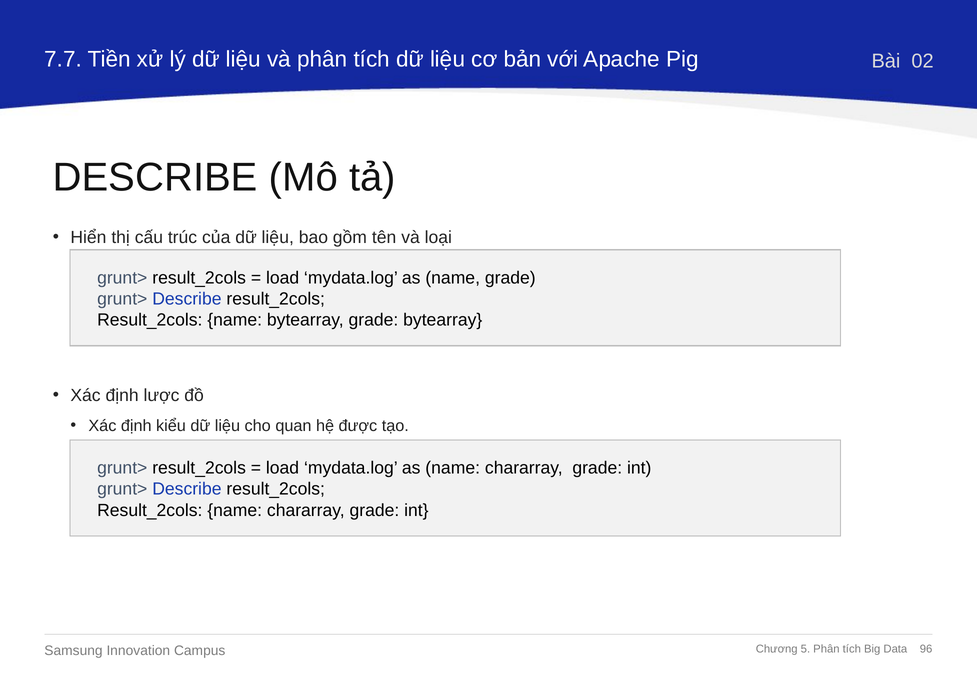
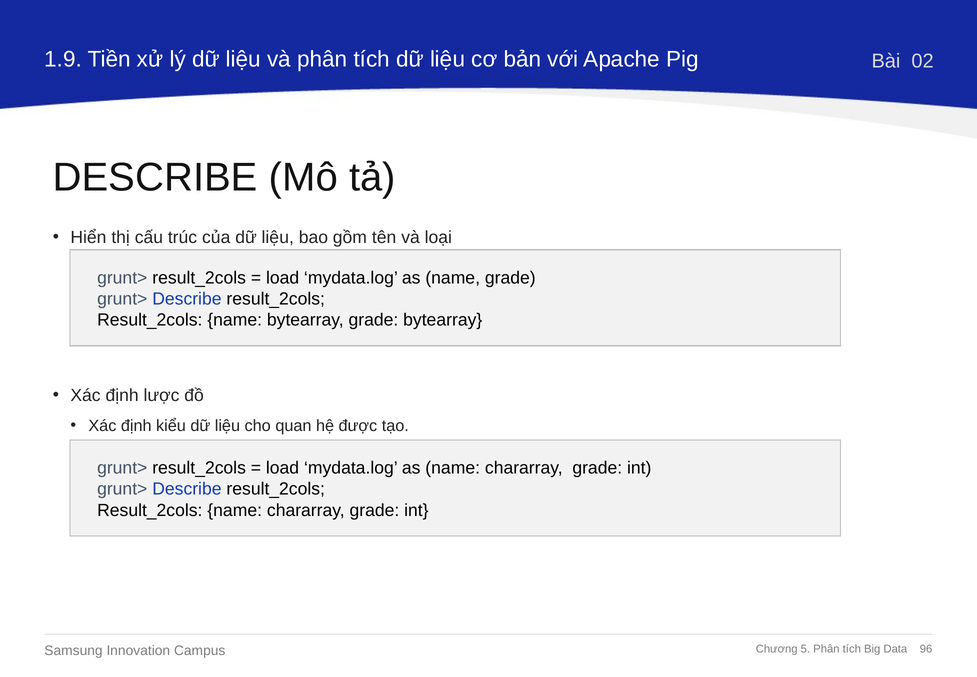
7.7: 7.7 -> 1.9
